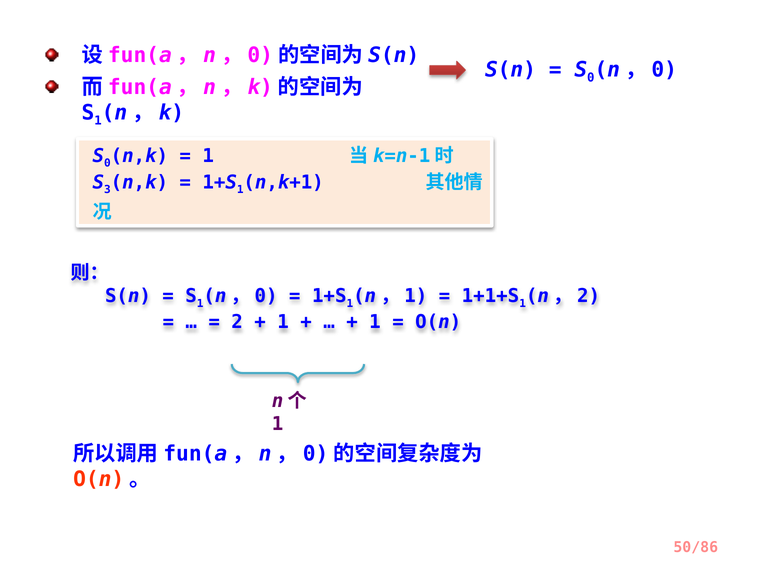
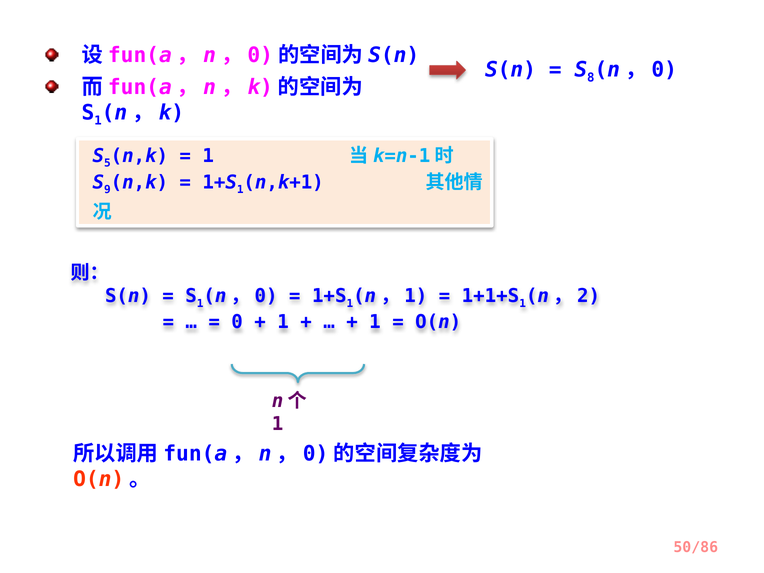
0 at (591, 78): 0 -> 8
0 at (107, 163): 0 -> 5
3: 3 -> 9
2: 2 -> 0
